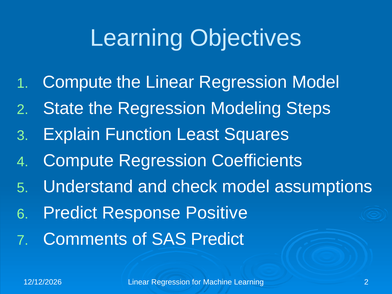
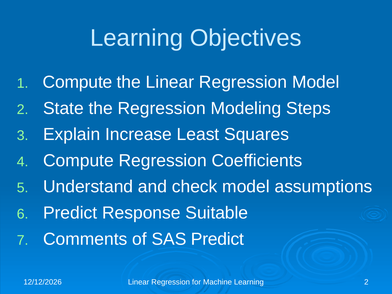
Function: Function -> Increase
Positive: Positive -> Suitable
